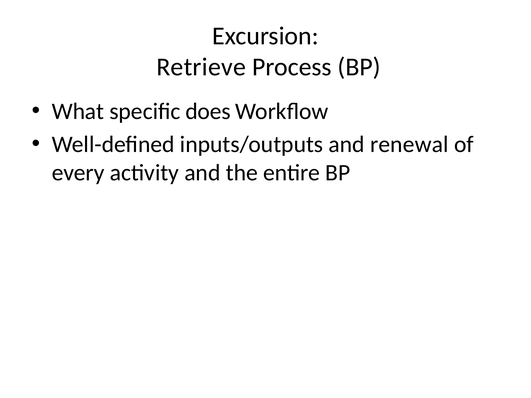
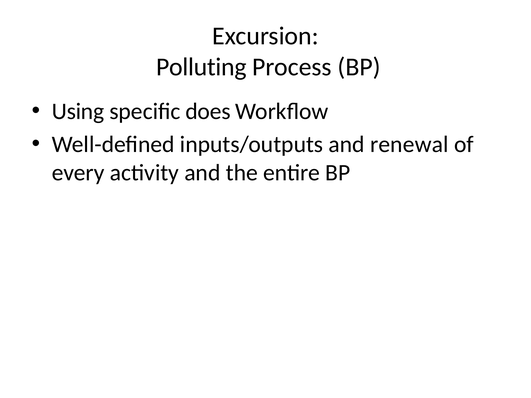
Retrieve: Retrieve -> Polluting
What: What -> Using
